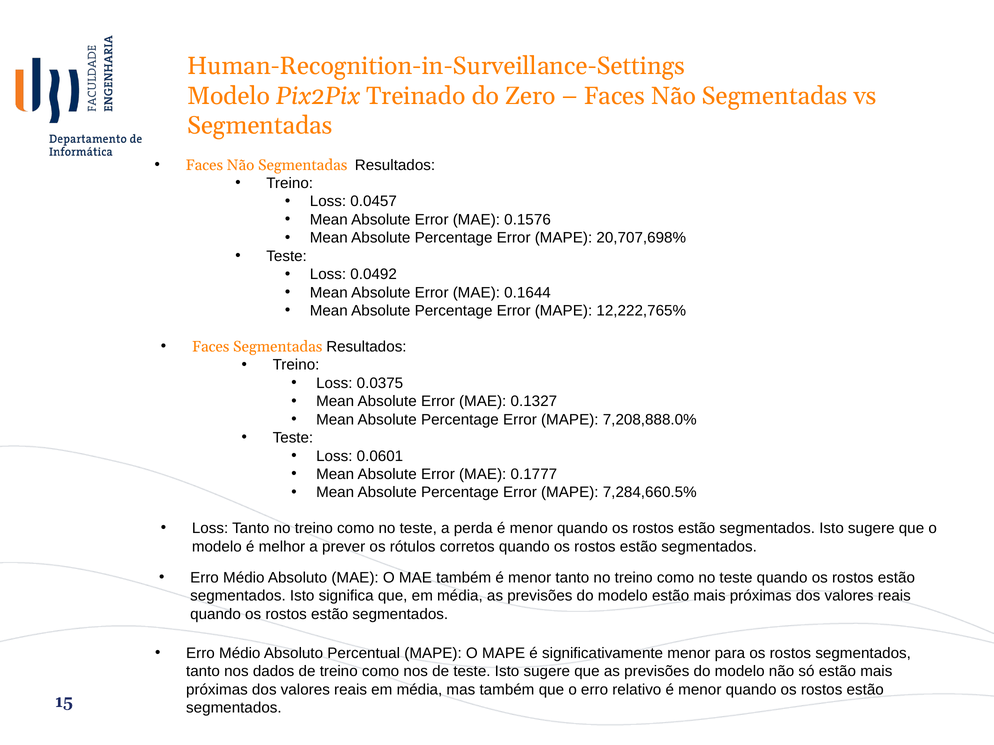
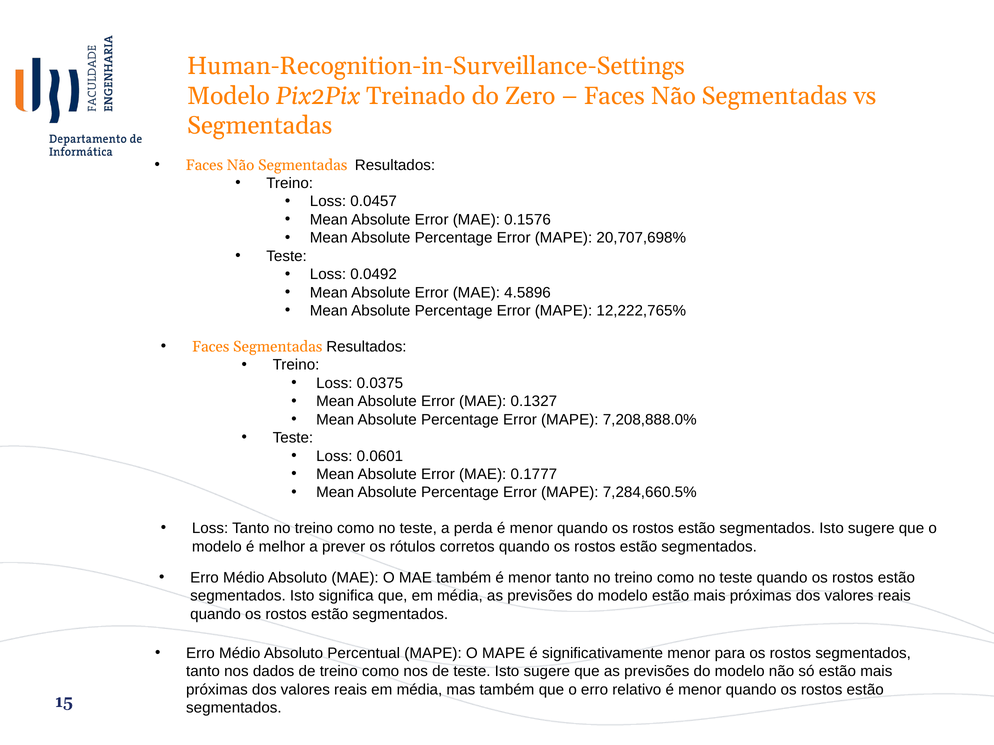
0.1644: 0.1644 -> 4.5896
